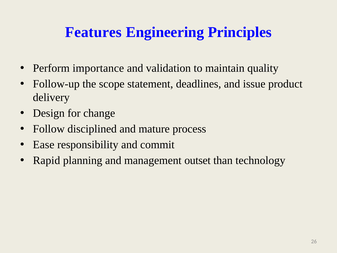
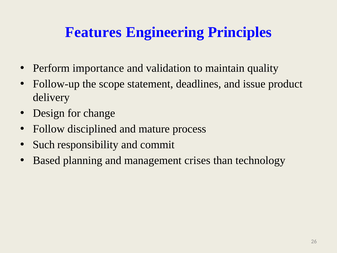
Ease: Ease -> Such
Rapid: Rapid -> Based
outset: outset -> crises
